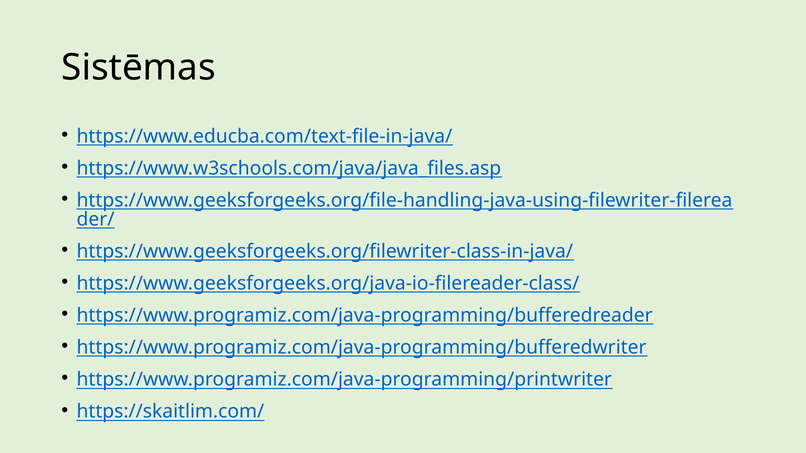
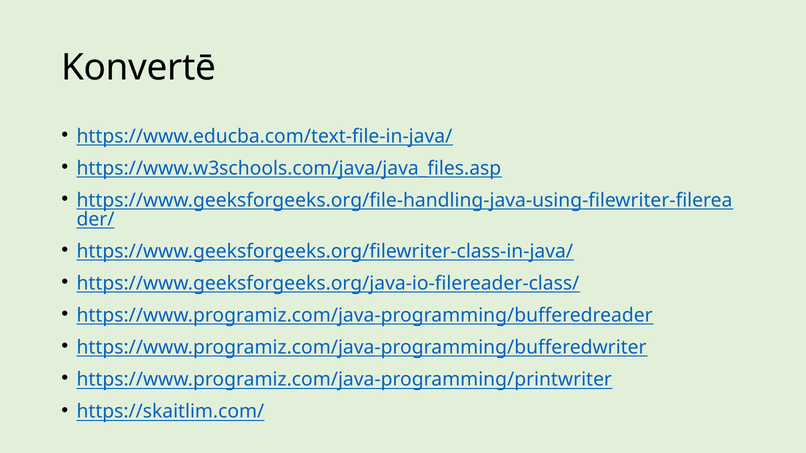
Sistēmas: Sistēmas -> Konvertē
